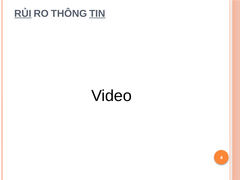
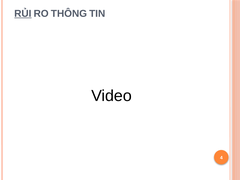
TIN underline: present -> none
